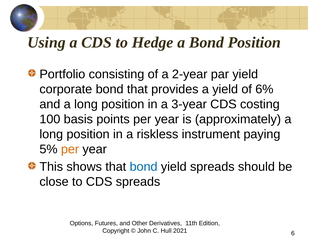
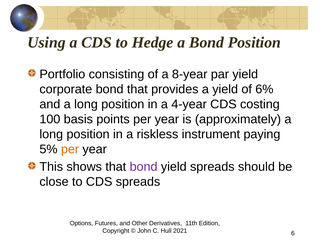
2-year: 2-year -> 8-year
3-year: 3-year -> 4-year
bond at (144, 167) colour: blue -> purple
